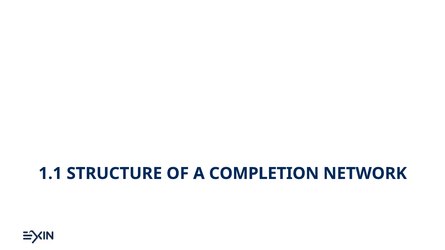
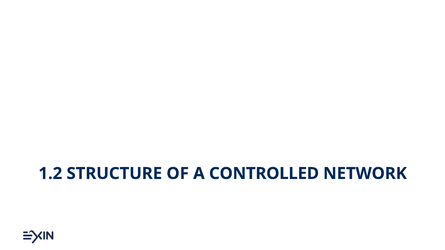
1.1: 1.1 -> 1.2
COMPLETION: COMPLETION -> CONTROLLED
